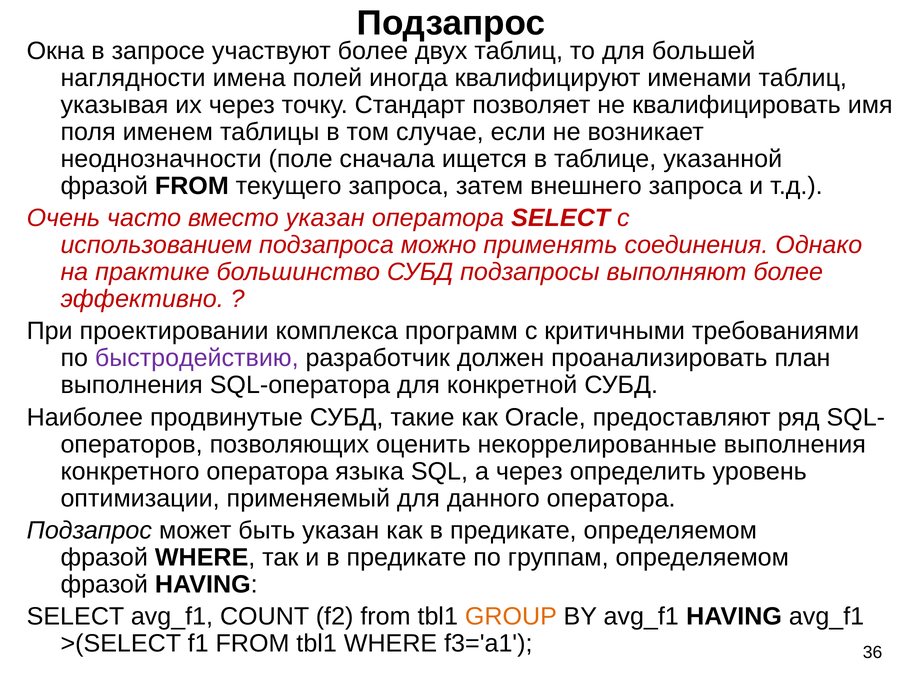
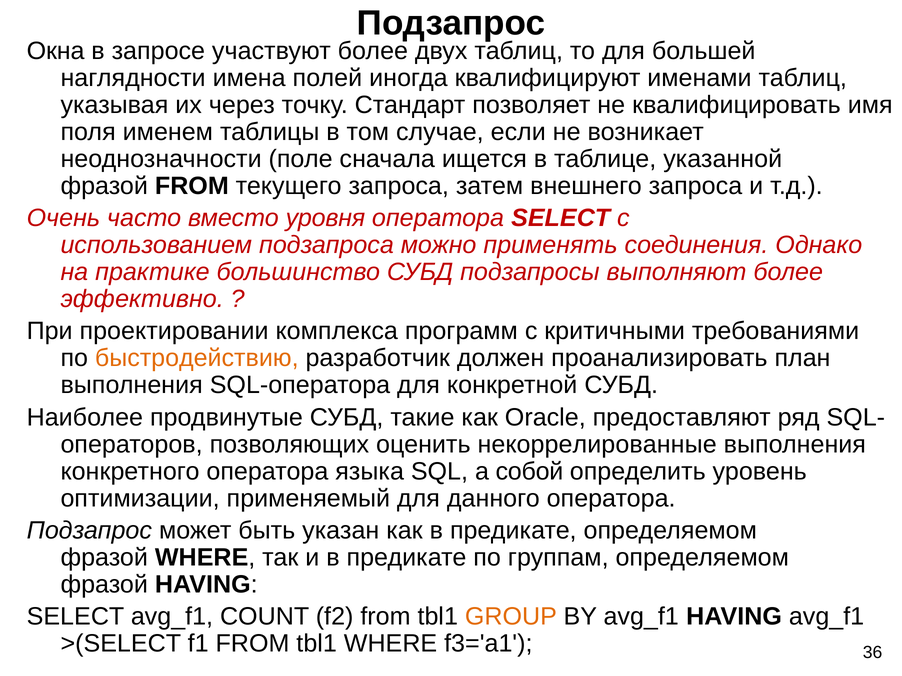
вместо указан: указан -> уровня
быстродействию colour: purple -> orange
а через: через -> собой
